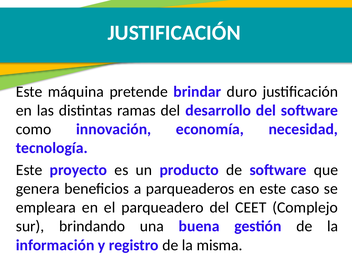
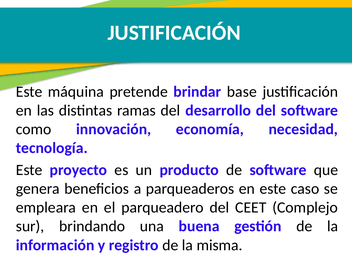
duro: duro -> base
